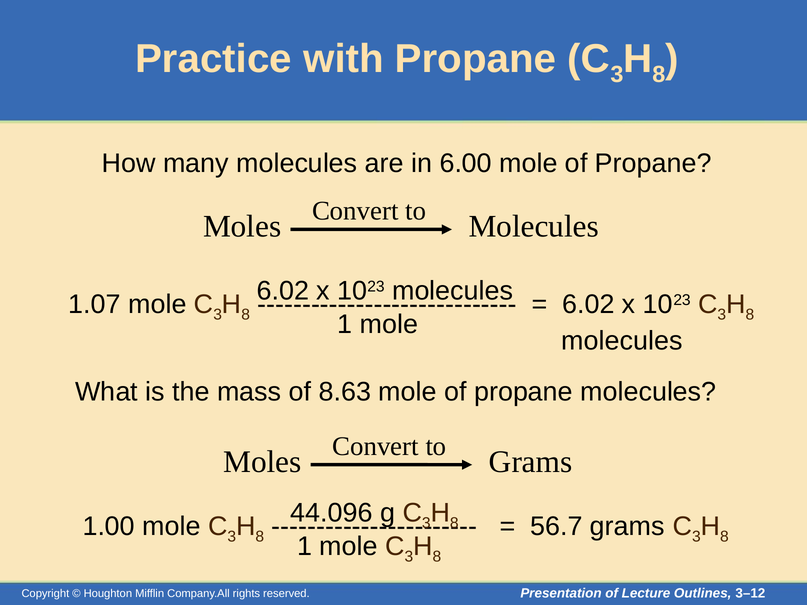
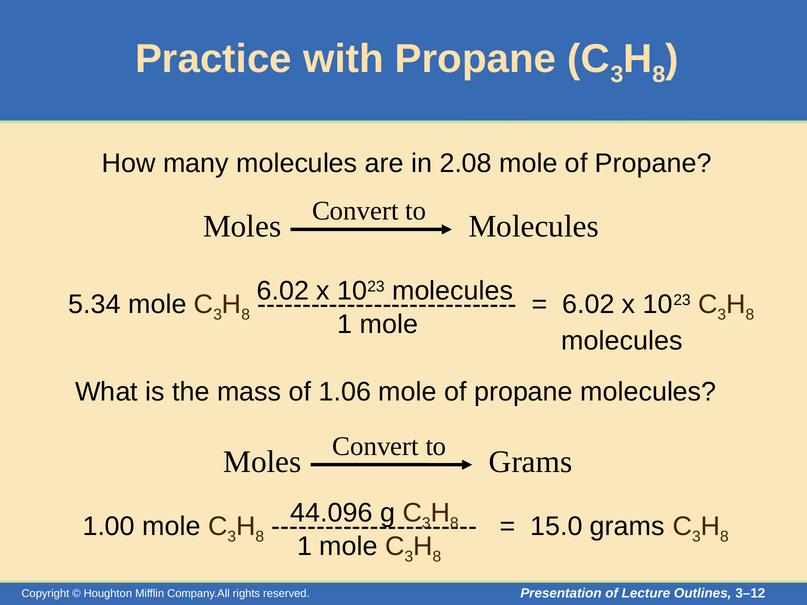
6.00: 6.00 -> 2.08
1.07: 1.07 -> 5.34
8.63: 8.63 -> 1.06
56.7: 56.7 -> 15.0
